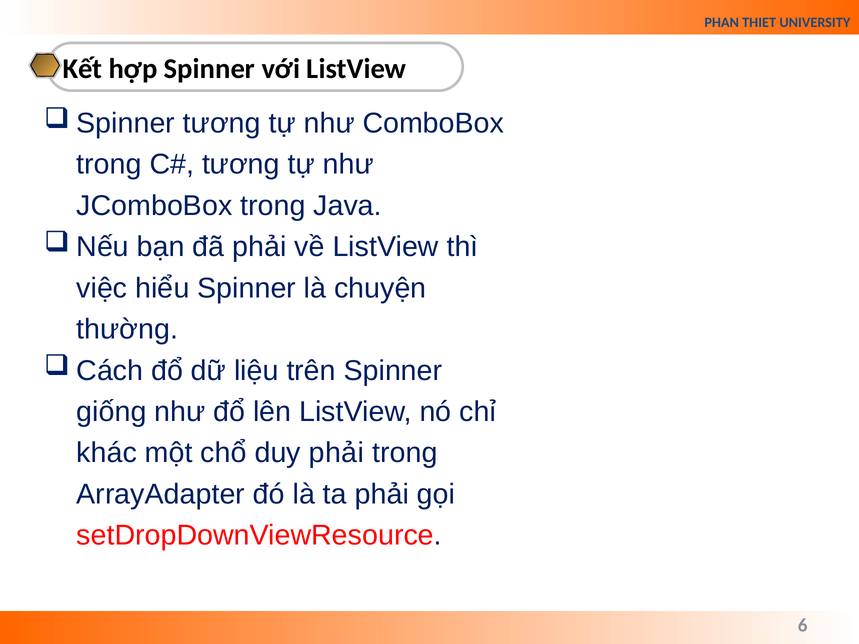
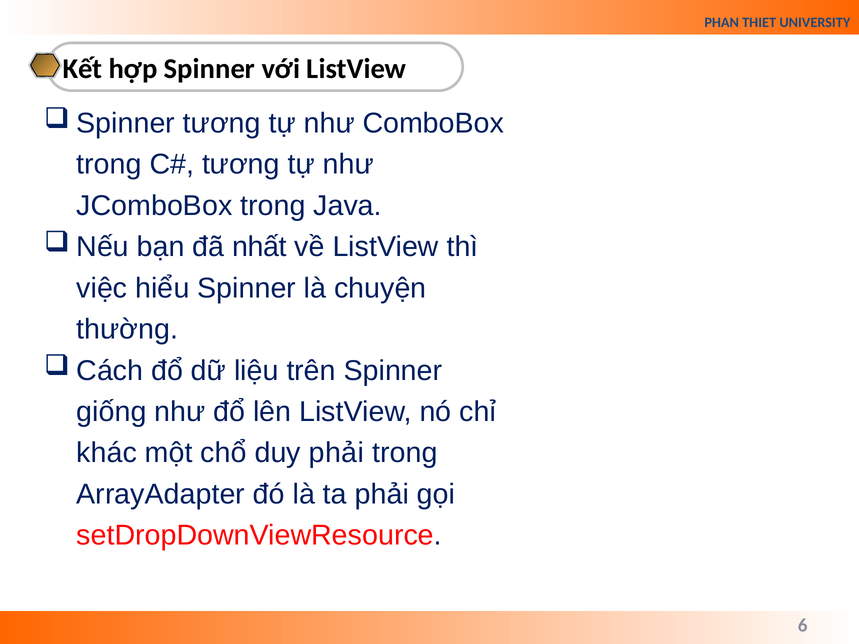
đã phải: phải -> nhất
